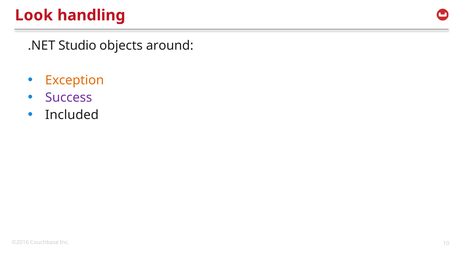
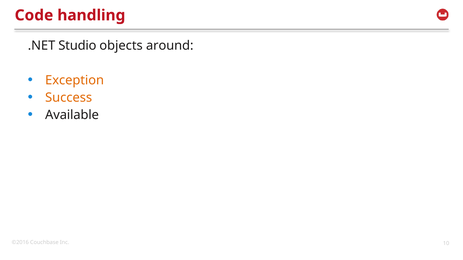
Look: Look -> Code
Success colour: purple -> orange
Included: Included -> Available
